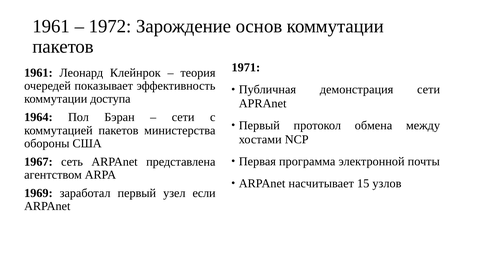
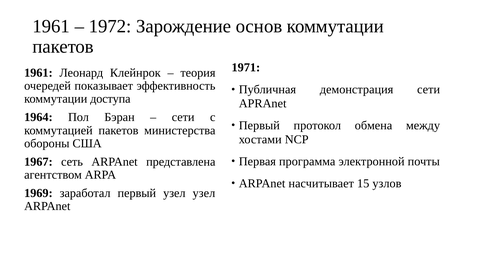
узел если: если -> узел
